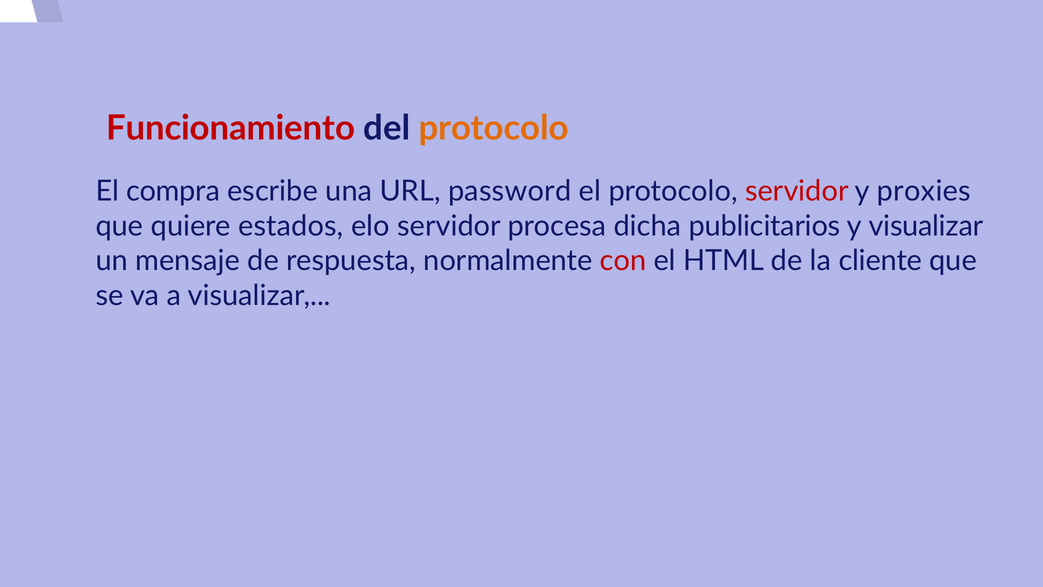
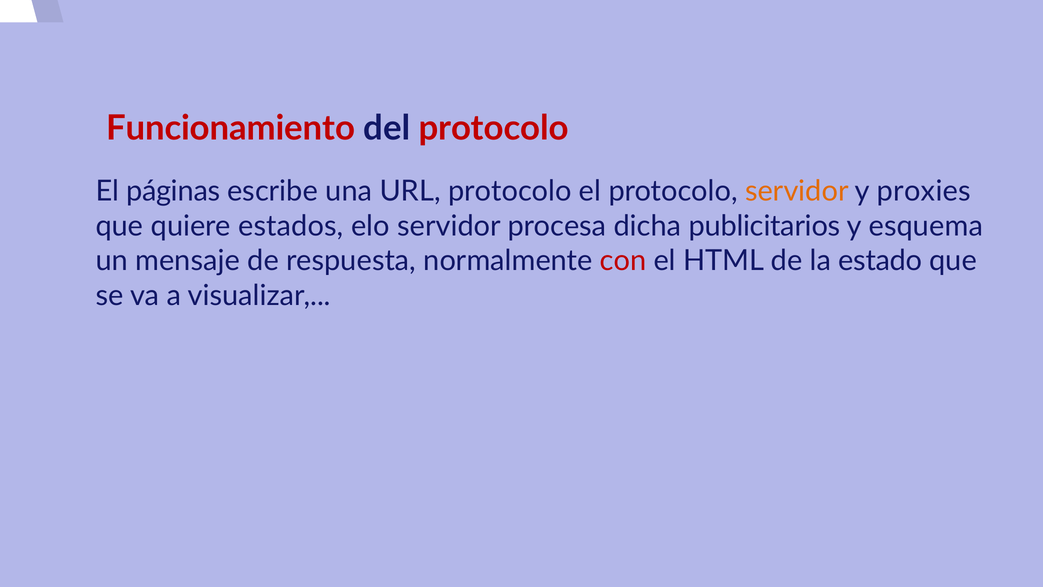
protocolo at (494, 128) colour: orange -> red
compra: compra -> páginas
URL password: password -> protocolo
servidor at (797, 191) colour: red -> orange
y visualizar: visualizar -> esquema
cliente: cliente -> estado
